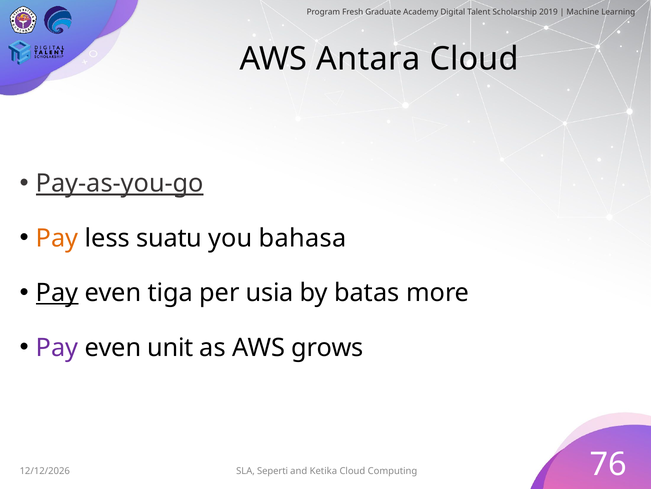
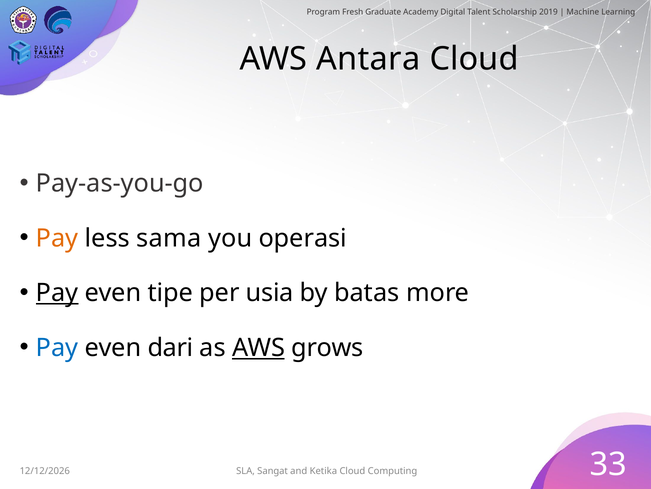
Pay-as-you-go underline: present -> none
suatu: suatu -> sama
bahasa: bahasa -> operasi
tiga: tiga -> tipe
Pay at (57, 347) colour: purple -> blue
unit: unit -> dari
AWS at (259, 347) underline: none -> present
Seperti: Seperti -> Sangat
76: 76 -> 33
